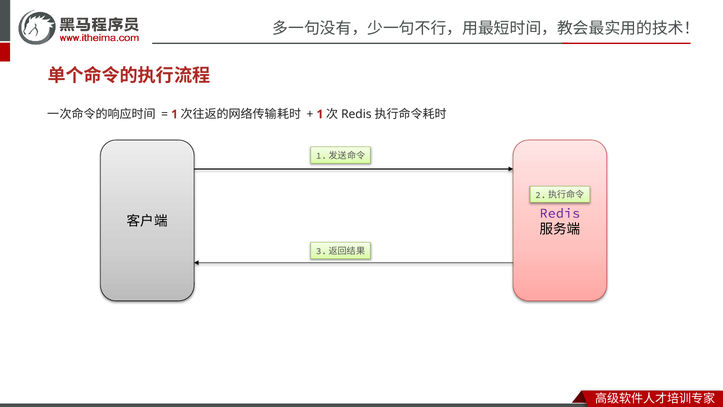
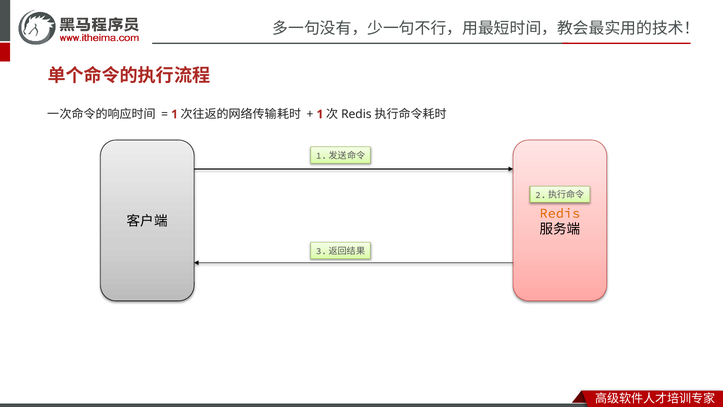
Redis colour: purple -> orange
